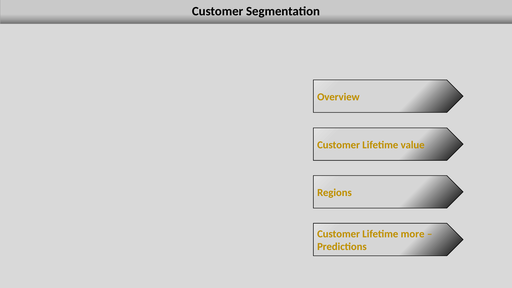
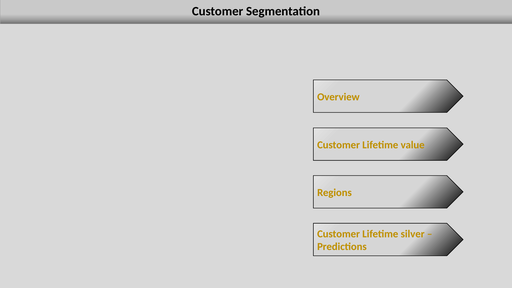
more: more -> silver
